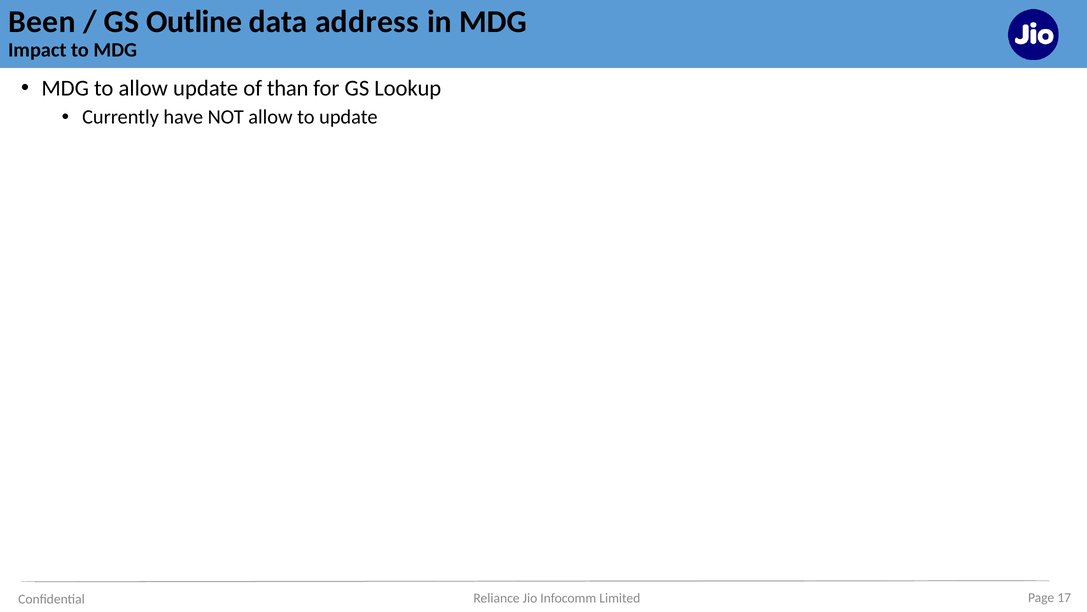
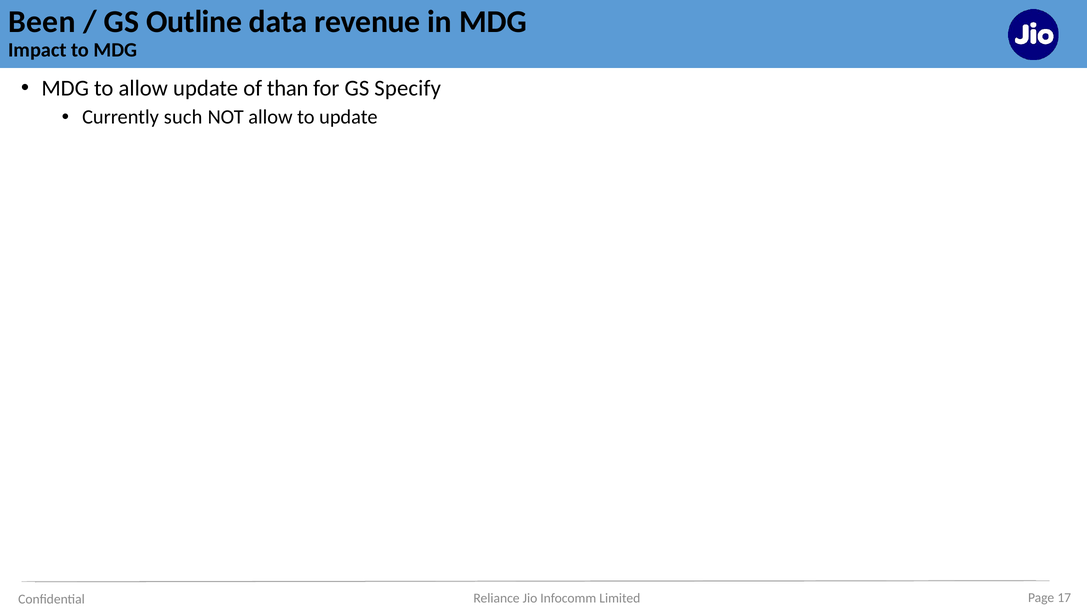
address: address -> revenue
Lookup: Lookup -> Specify
have: have -> such
